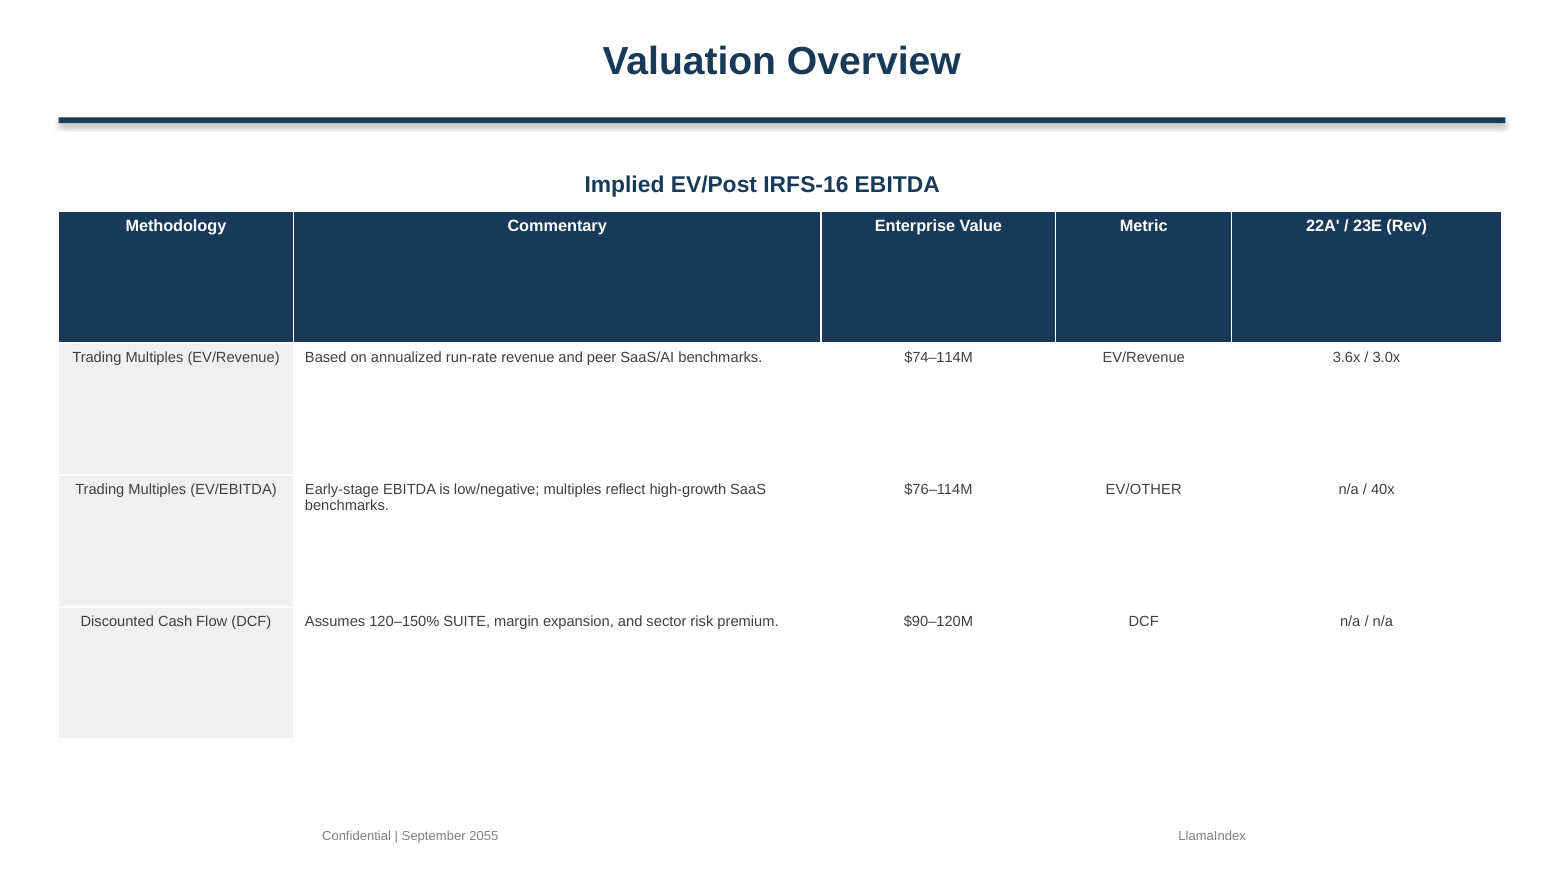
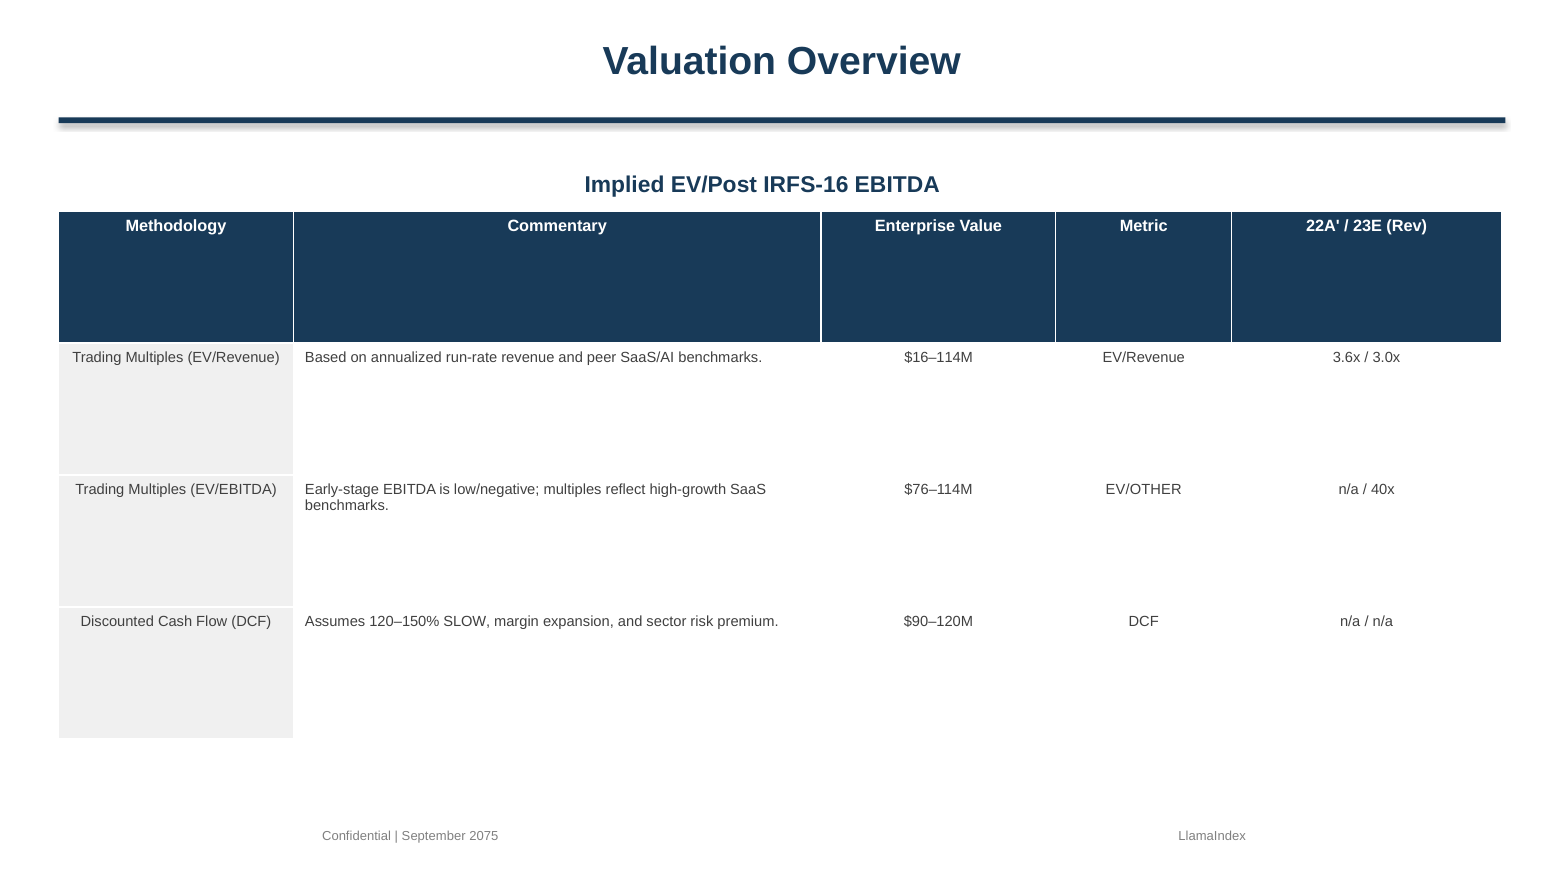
$74–114M: $74–114M -> $16–114M
SUITE: SUITE -> SLOW
2055: 2055 -> 2075
